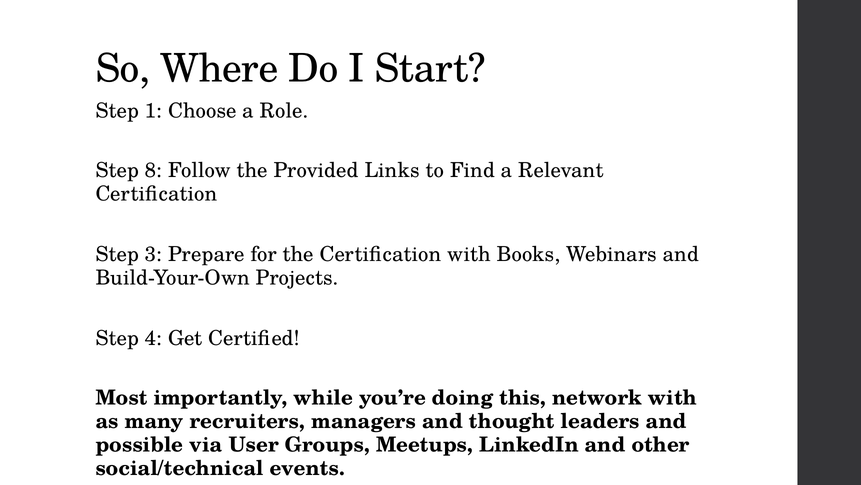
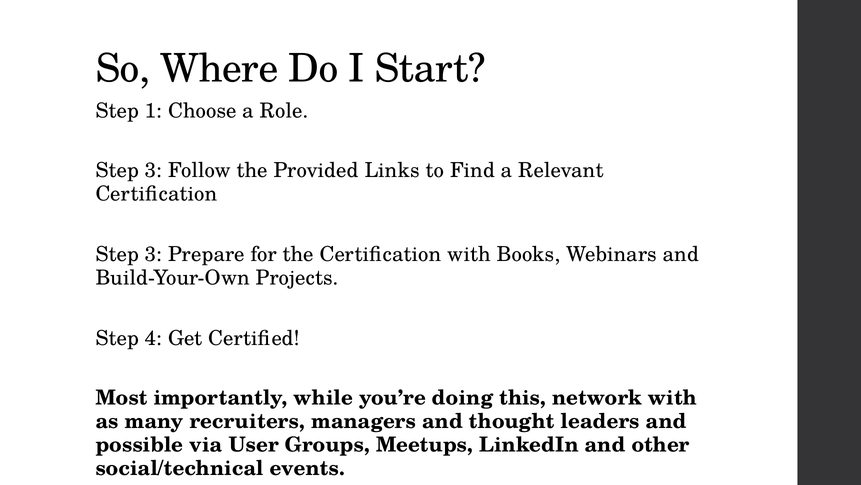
8 at (154, 170): 8 -> 3
